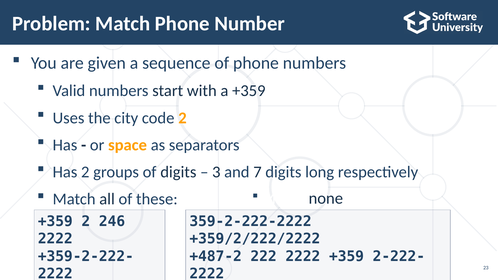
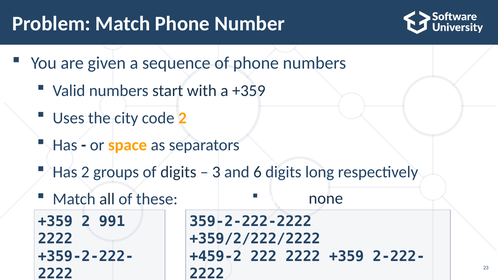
7: 7 -> 6
246: 246 -> 991
+487-2: +487-2 -> +459-2
